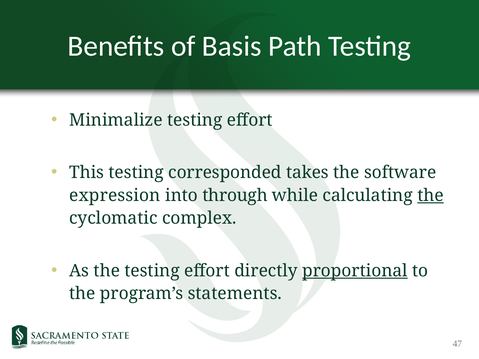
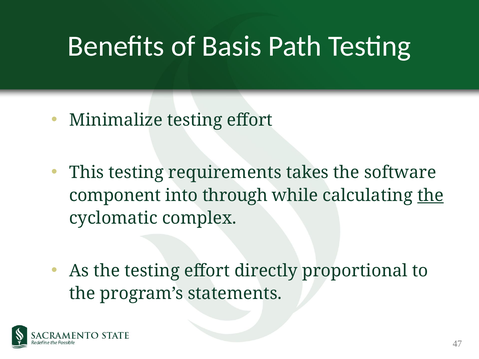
corresponded: corresponded -> requirements
expression: expression -> component
proportional underline: present -> none
